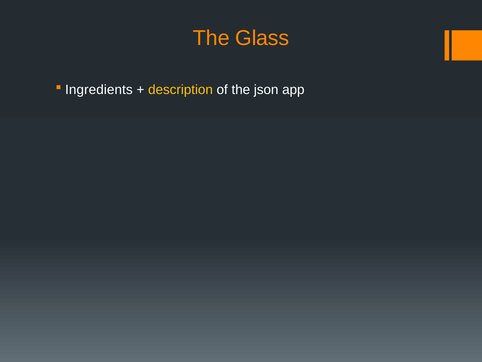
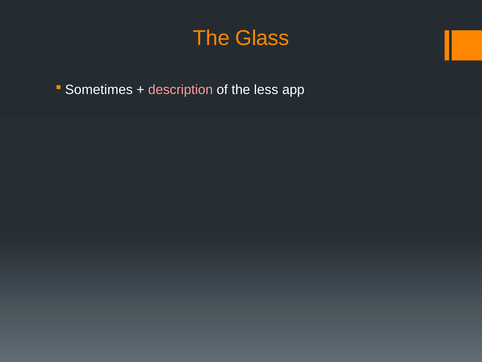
Ingredients: Ingredients -> Sometimes
description colour: yellow -> pink
json: json -> less
